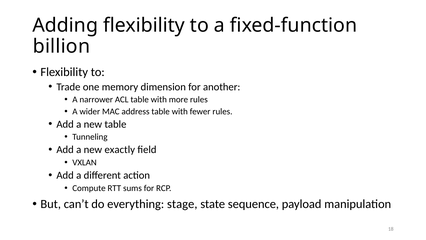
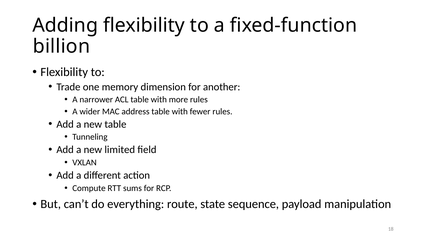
exactly: exactly -> limited
stage: stage -> route
